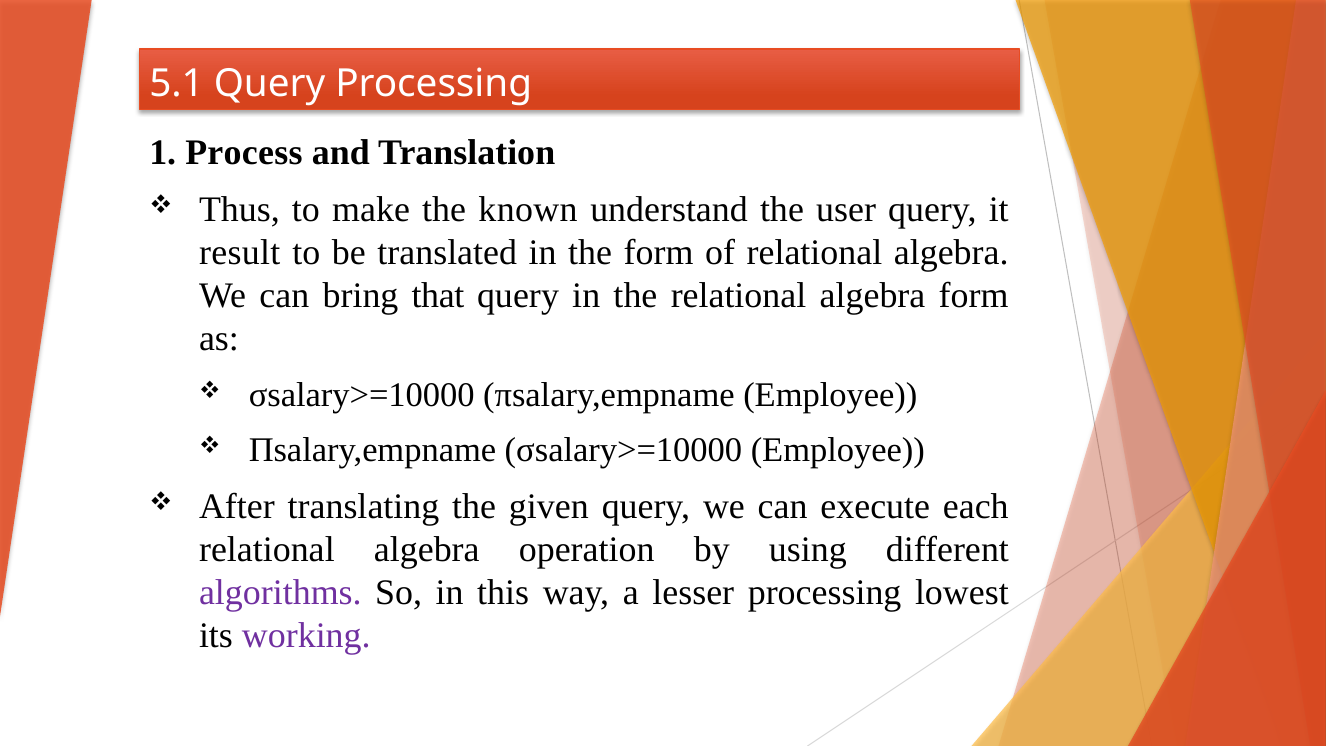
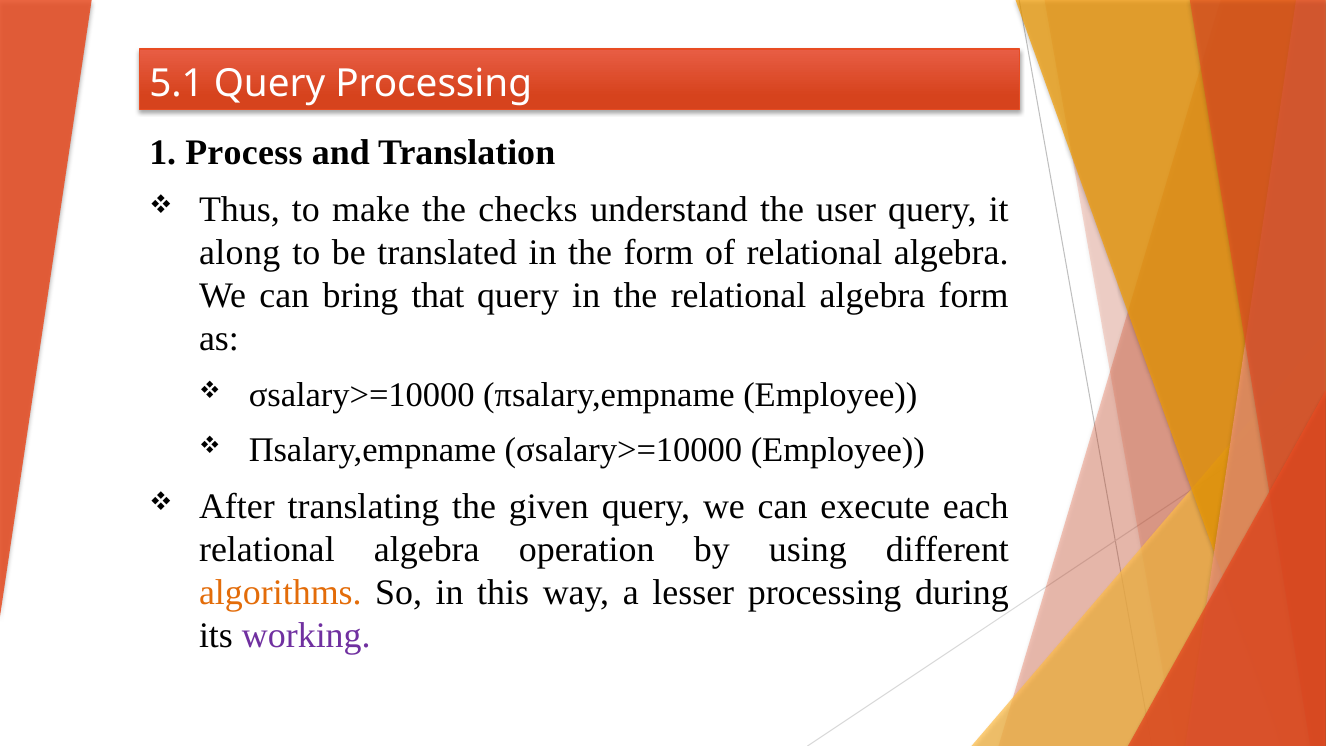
known: known -> checks
result: result -> along
algorithms colour: purple -> orange
lowest: lowest -> during
